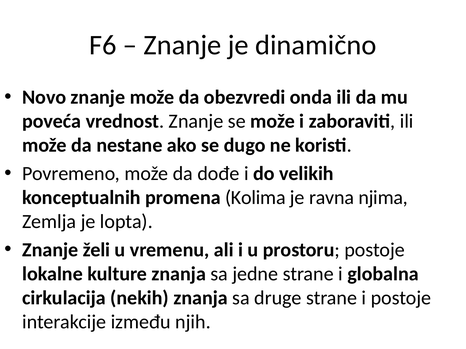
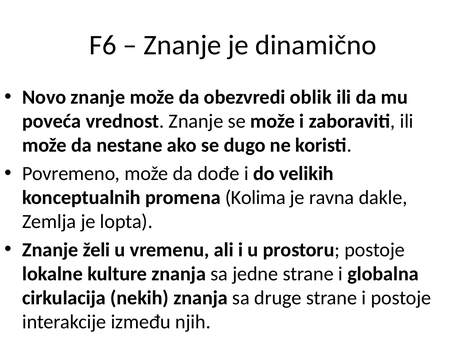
onda: onda -> oblik
njima: njima -> dakle
